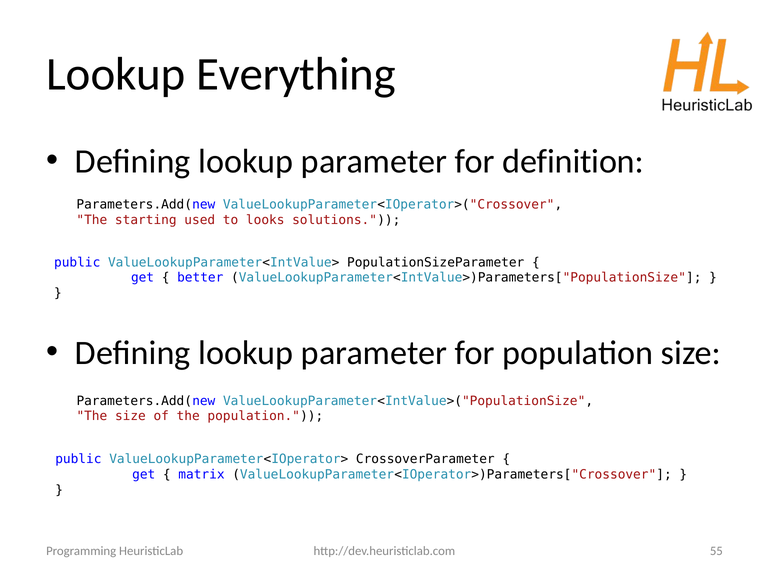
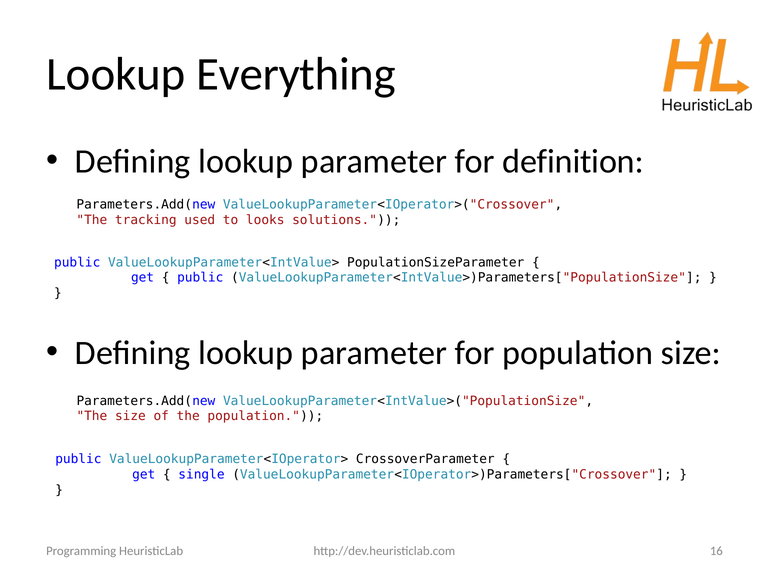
starting: starting -> tracking
better at (200, 278): better -> public
matrix: matrix -> single
55: 55 -> 16
